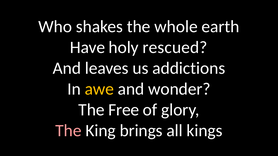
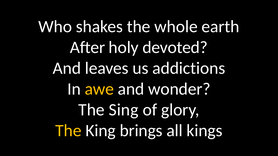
Have: Have -> After
rescued: rescued -> devoted
Free: Free -> Sing
The at (68, 131) colour: pink -> yellow
